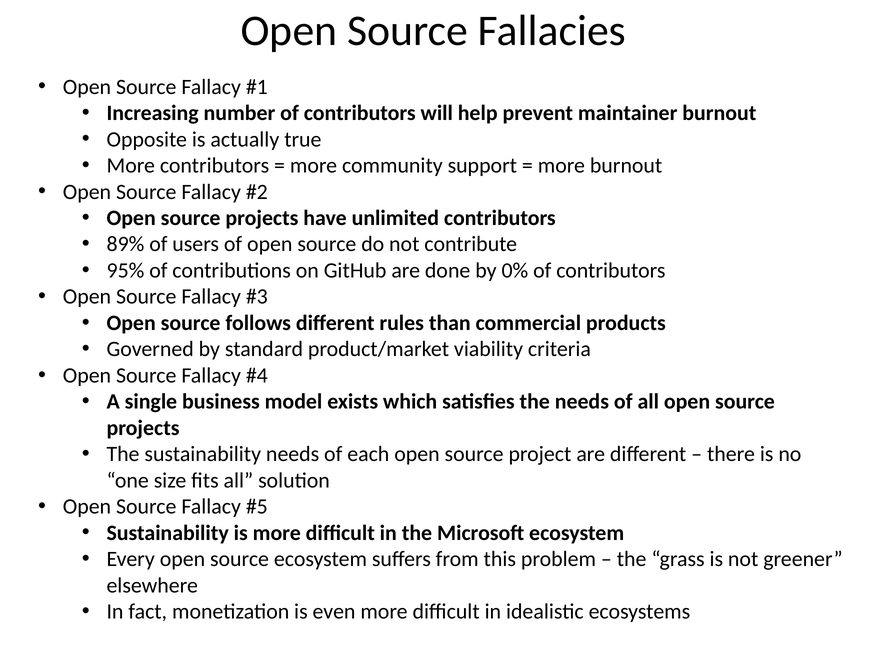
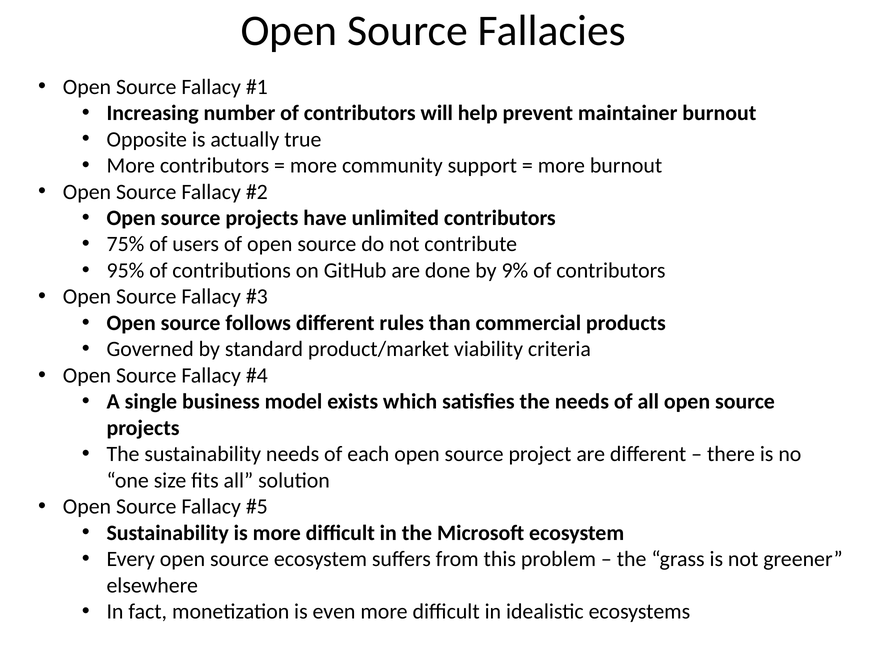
89%: 89% -> 75%
0%: 0% -> 9%
